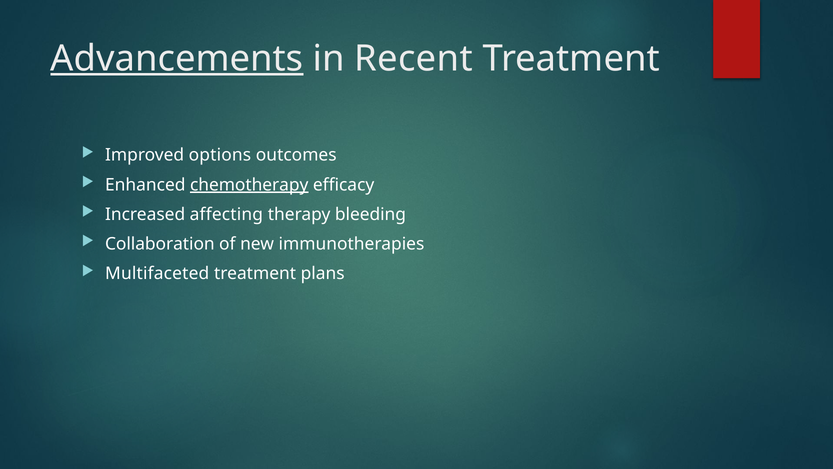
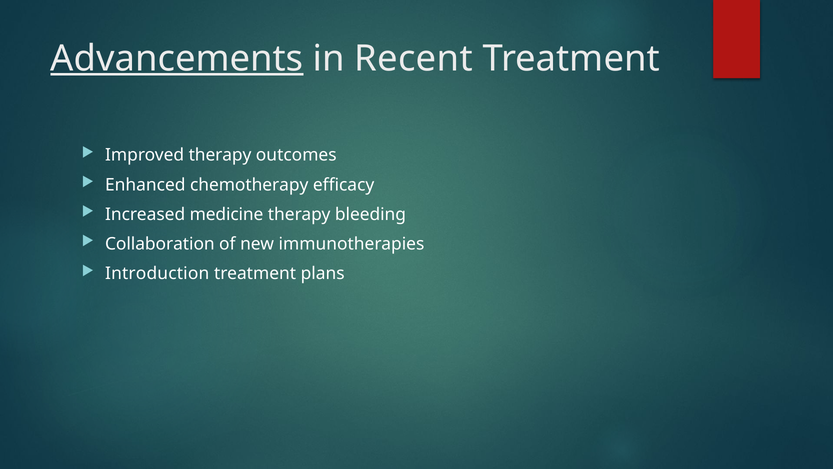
Improved options: options -> therapy
chemotherapy underline: present -> none
affecting: affecting -> medicine
Multifaceted: Multifaceted -> Introduction
